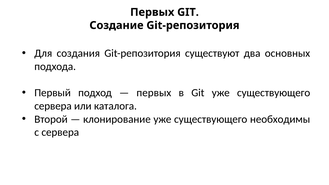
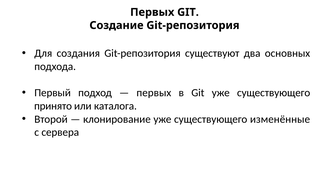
сервера at (53, 106): сервера -> принято
необходимы: необходимы -> изменённые
